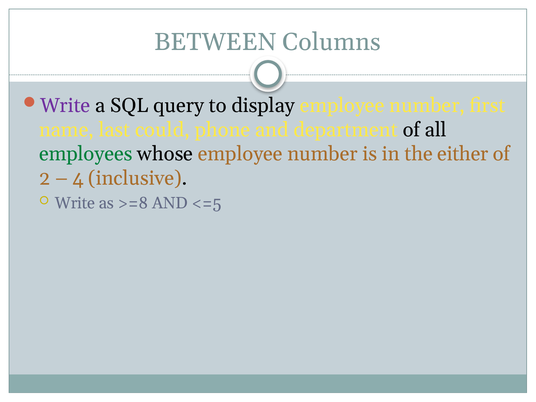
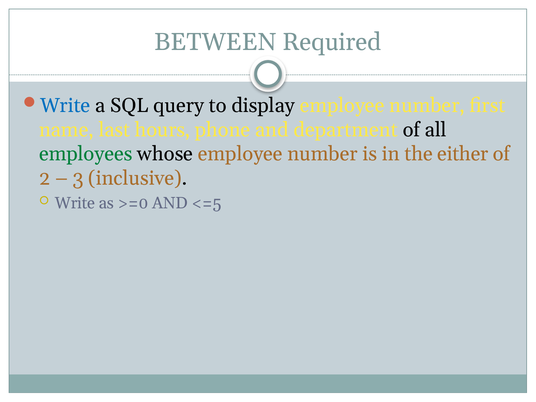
Columns: Columns -> Required
Write at (65, 106) colour: purple -> blue
could: could -> hours
4: 4 -> 3
>=8: >=8 -> >=0
